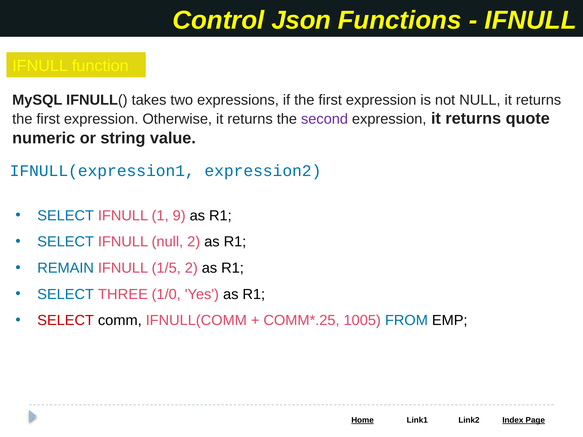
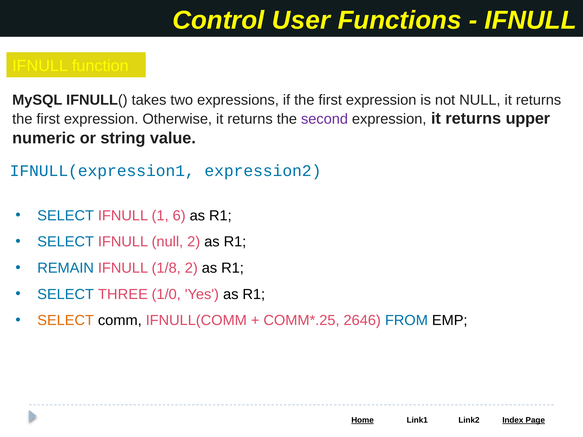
Json: Json -> User
quote: quote -> upper
9: 9 -> 6
1/5: 1/5 -> 1/8
SELECT at (66, 321) colour: red -> orange
1005: 1005 -> 2646
